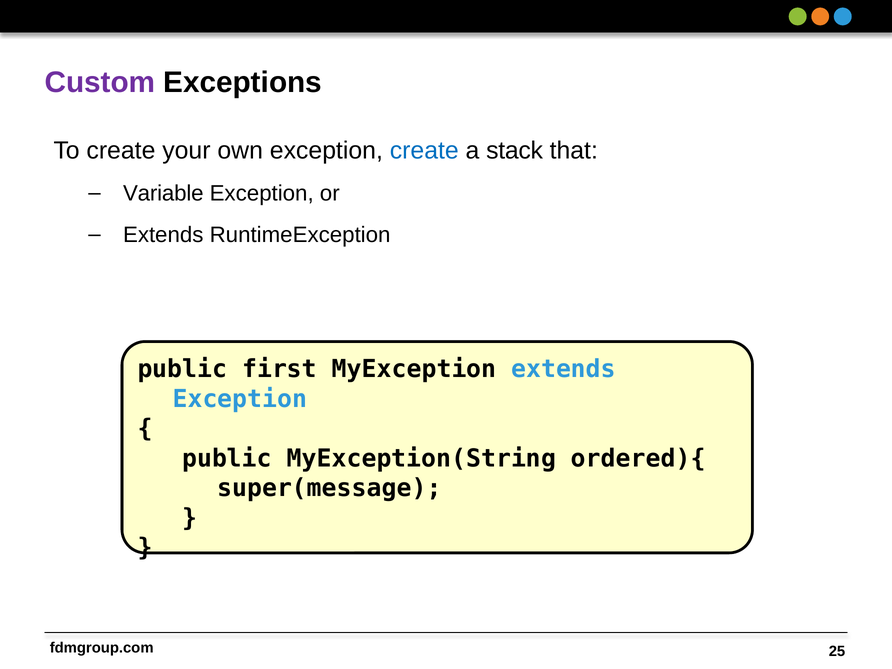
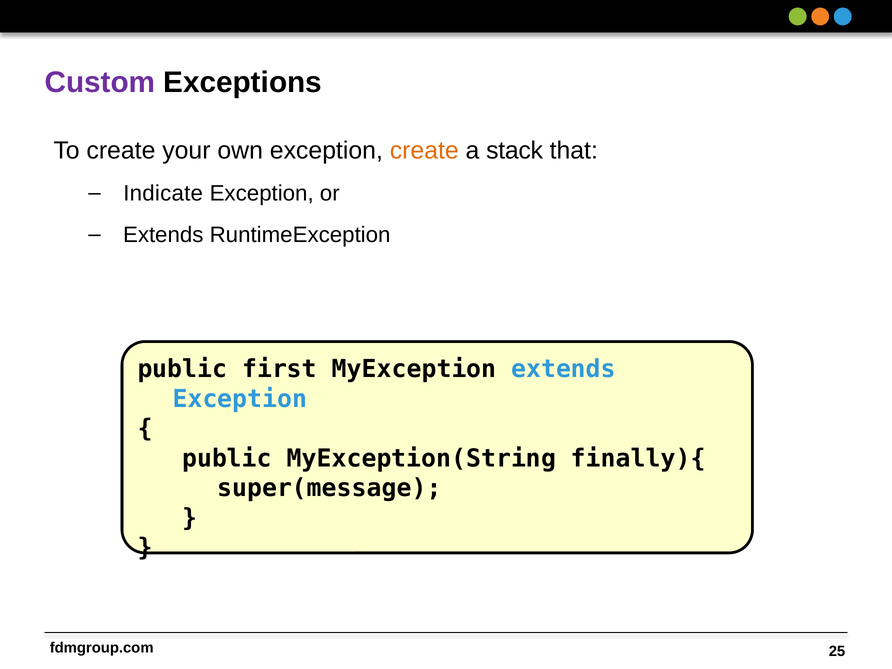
create at (424, 150) colour: blue -> orange
Variable: Variable -> Indicate
ordered){: ordered){ -> finally){
